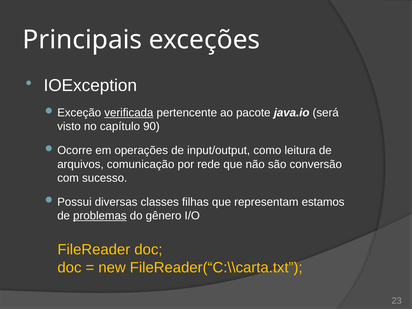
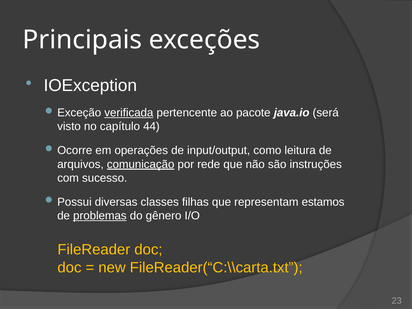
90: 90 -> 44
comunicação underline: none -> present
conversão: conversão -> instruções
